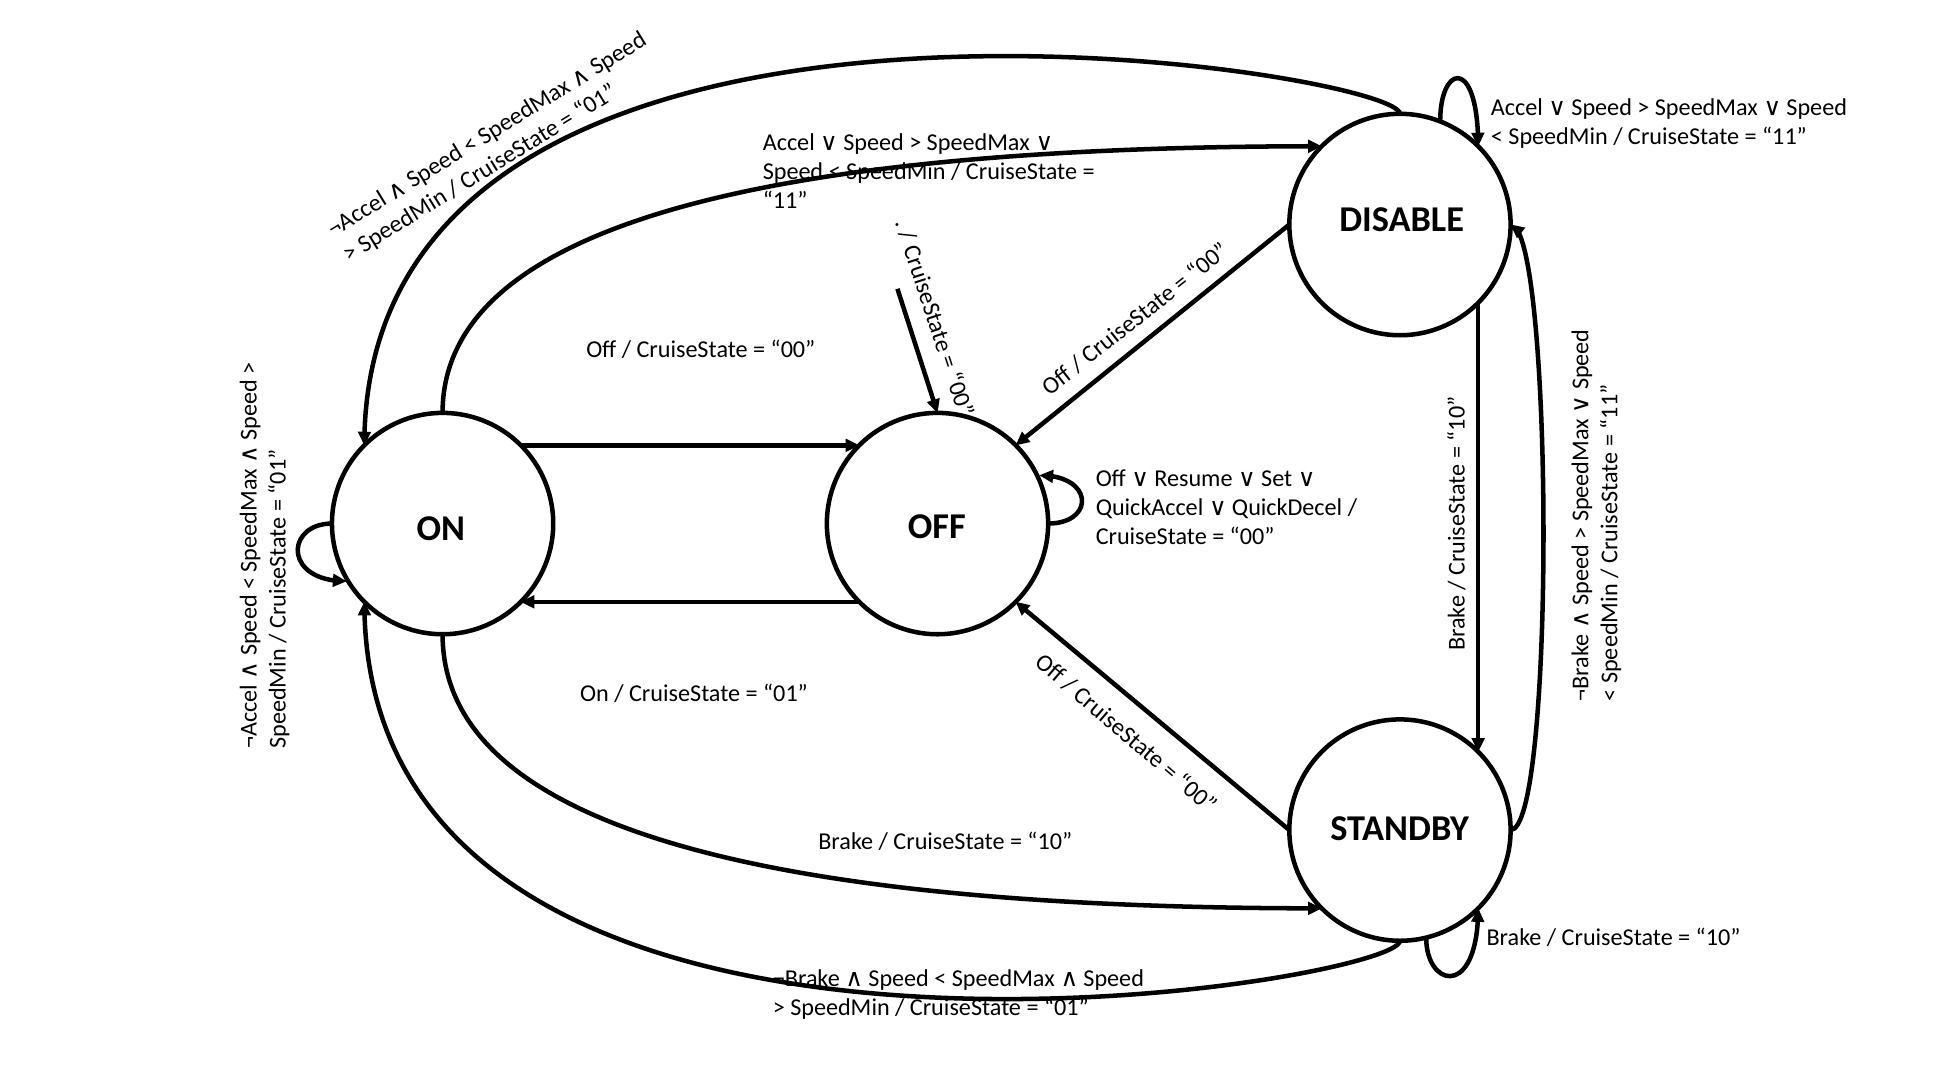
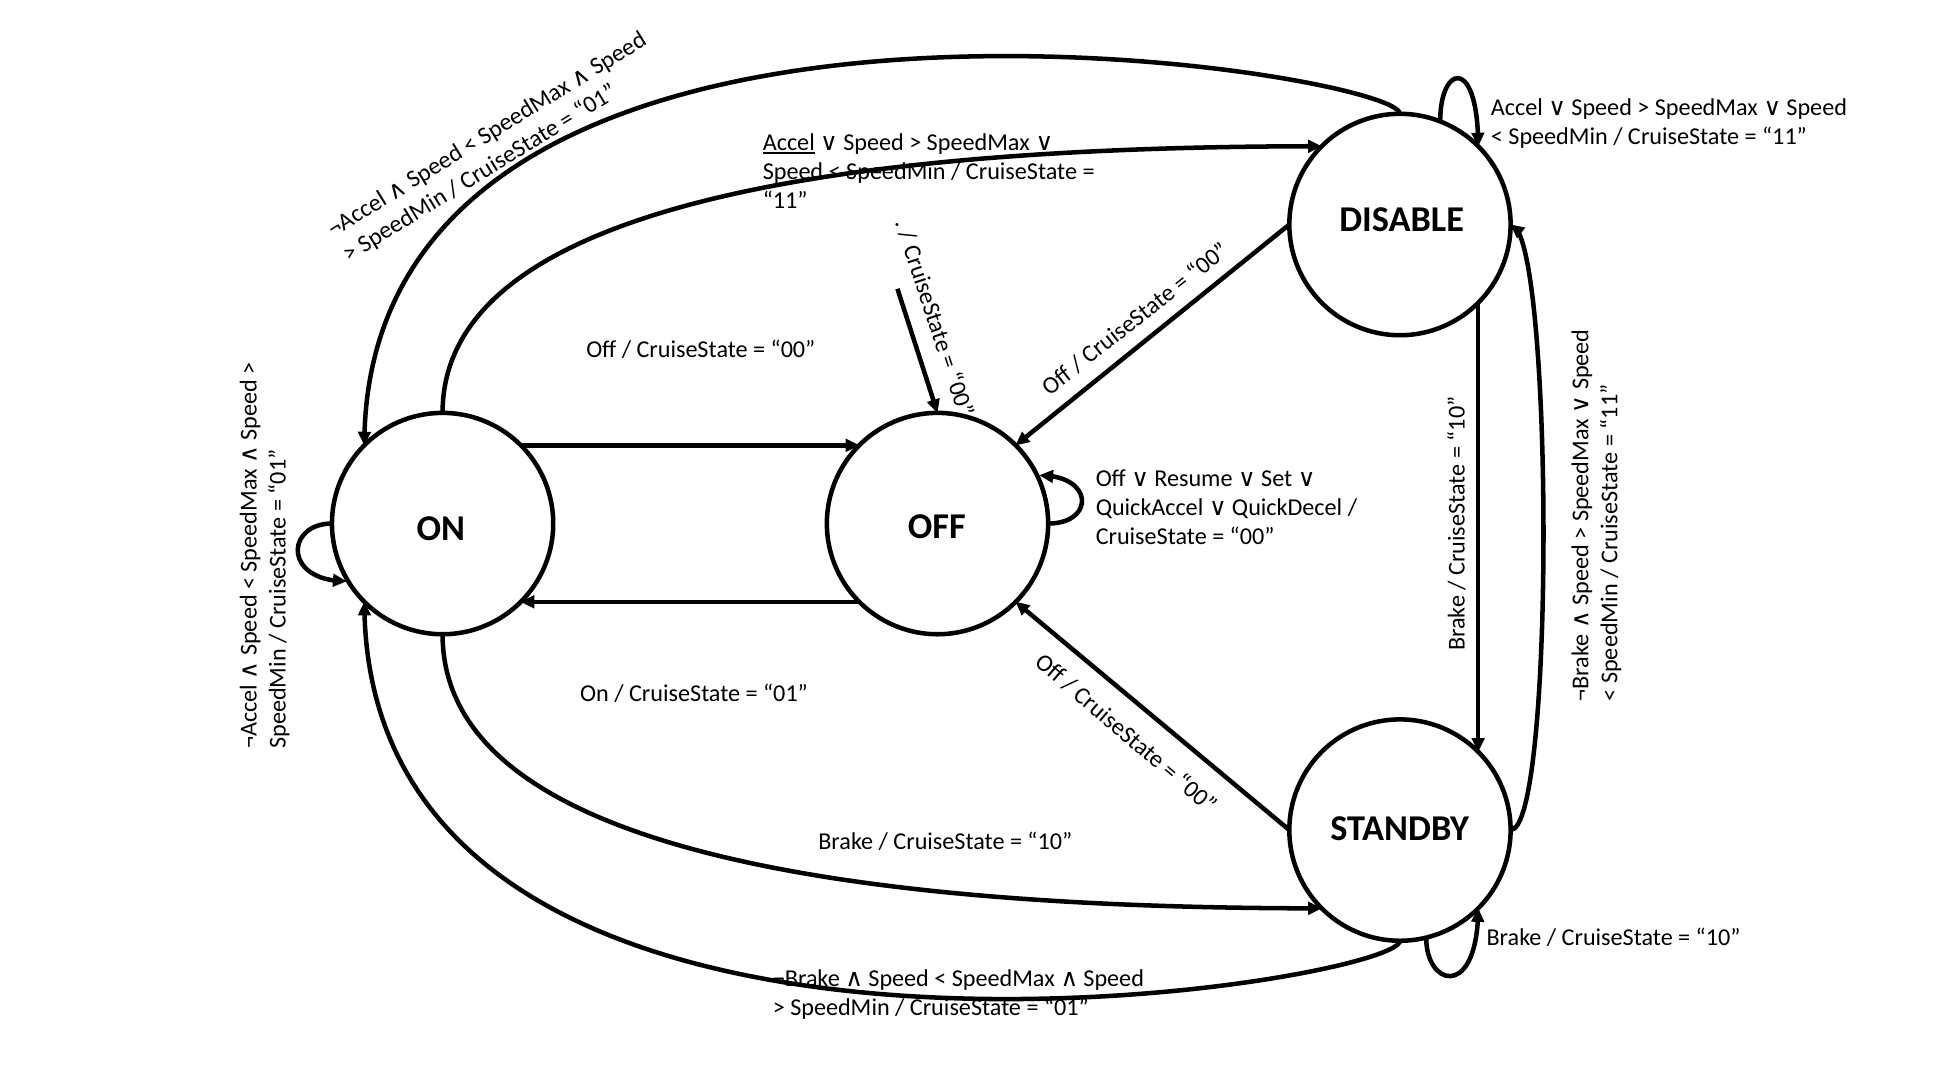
Accel at (789, 142) underline: none -> present
